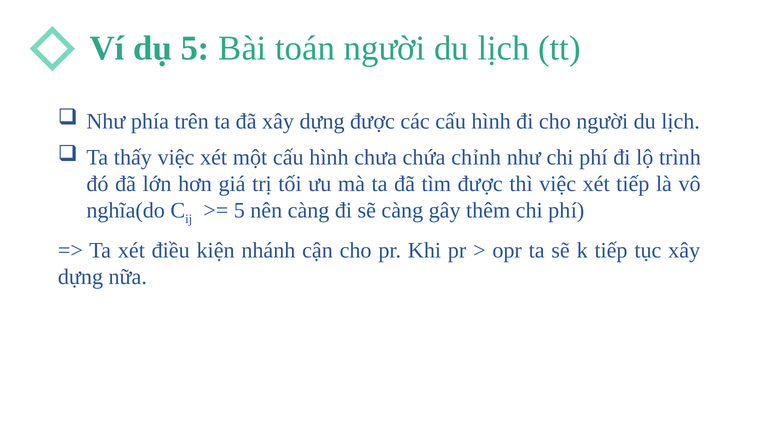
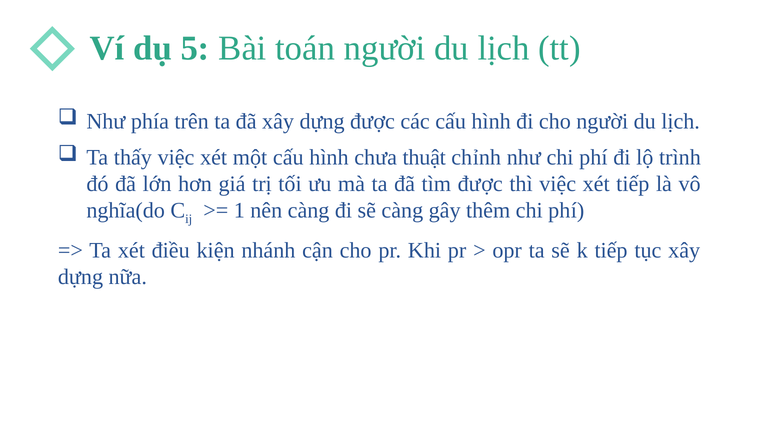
chứa: chứa -> thuật
5 at (239, 210): 5 -> 1
